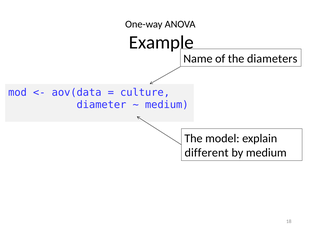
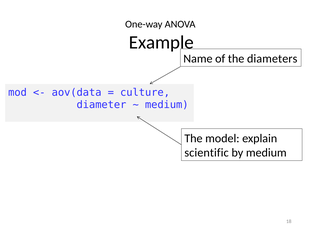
different: different -> scientific
